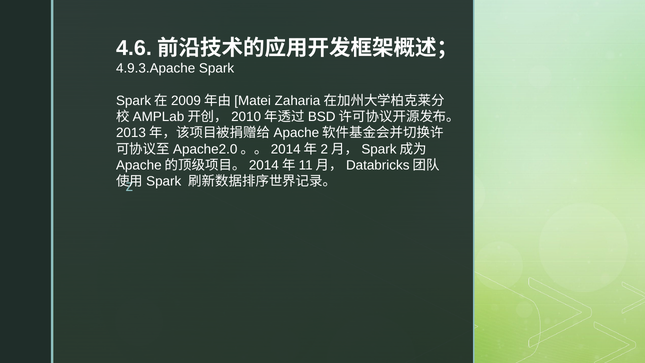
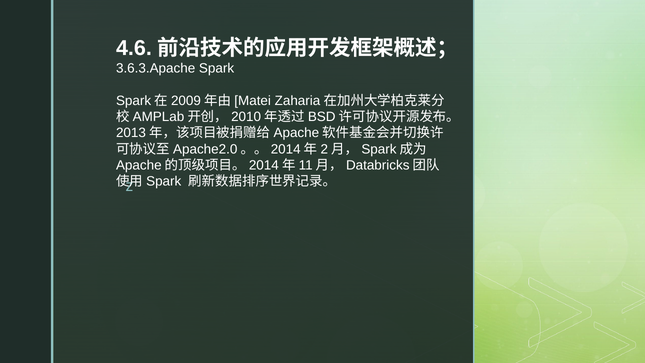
4.9.3.Apache: 4.9.3.Apache -> 3.6.3.Apache
